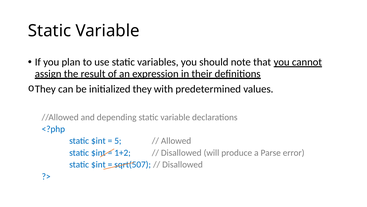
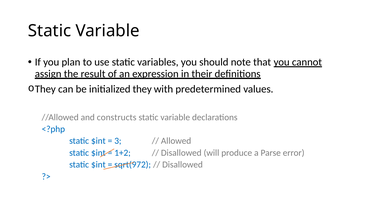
depending: depending -> constructs
5: 5 -> 3
sqrt(507: sqrt(507 -> sqrt(972
